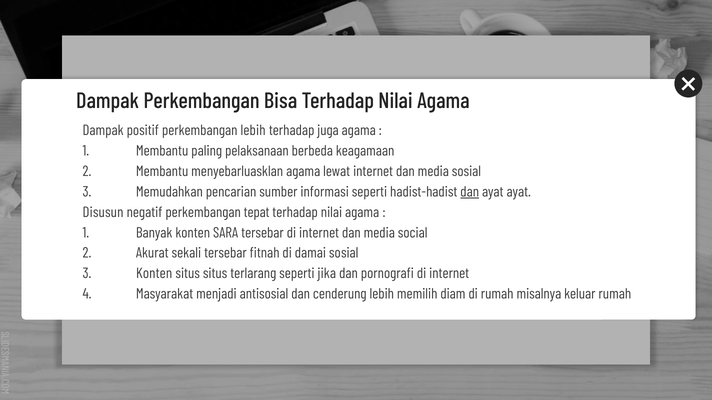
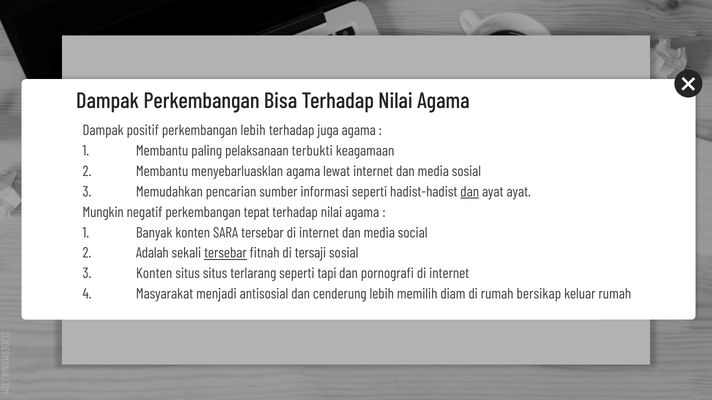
berbeda: berbeda -> terbukti
Disusun: Disusun -> Mungkin
Akurat: Akurat -> Adalah
tersebar at (225, 253) underline: none -> present
damai: damai -> tersaji
jika: jika -> tapi
misalnya: misalnya -> bersikap
